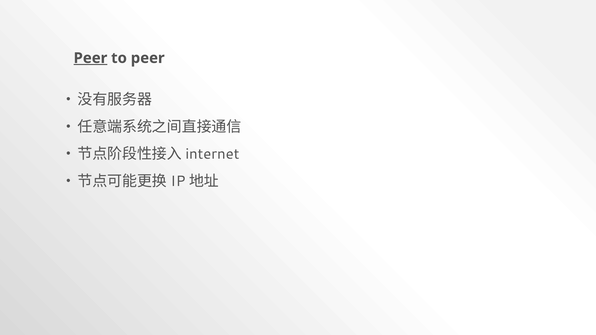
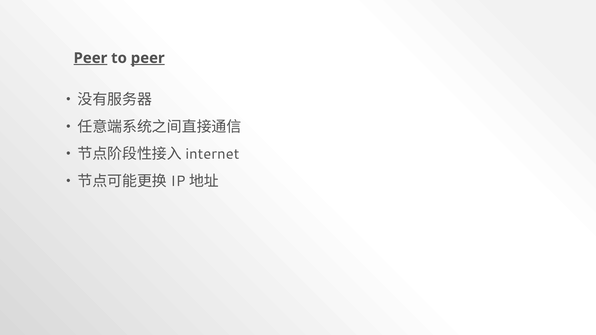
peer at (148, 58) underline: none -> present
